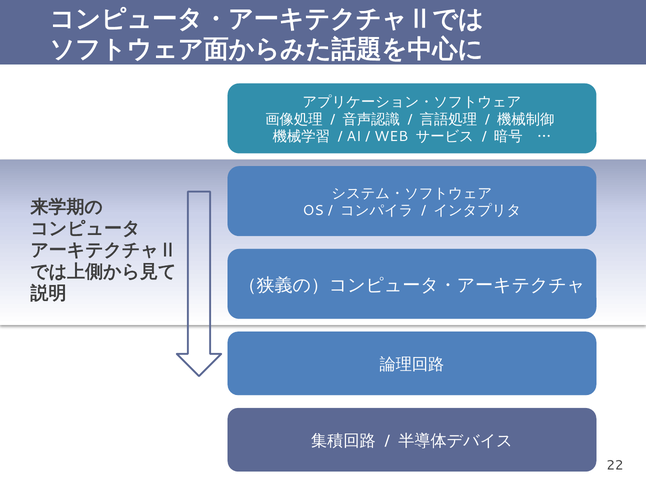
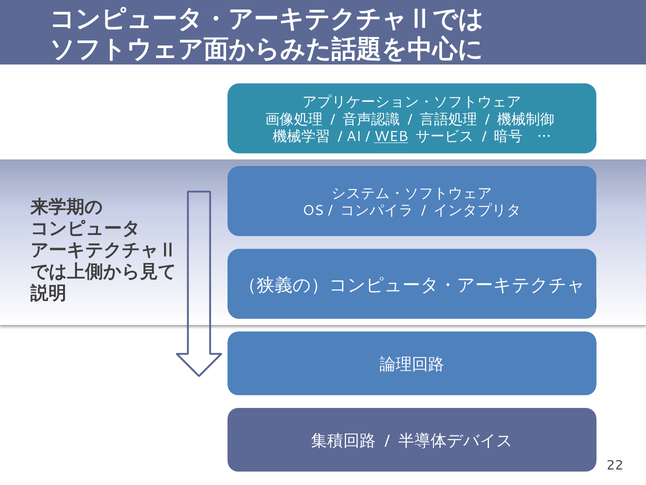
WEB underline: none -> present
